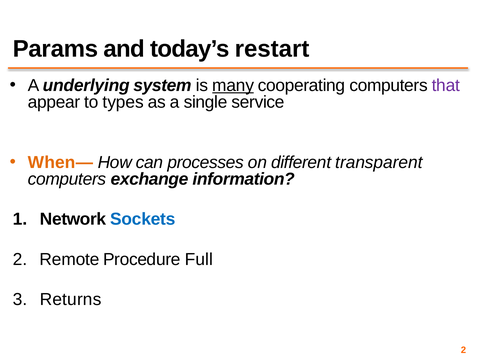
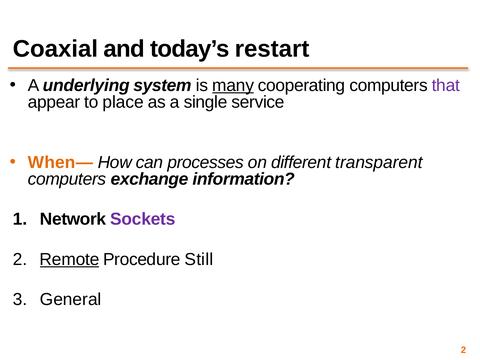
Params: Params -> Coaxial
types: types -> place
Sockets colour: blue -> purple
Remote underline: none -> present
Full: Full -> Still
Returns: Returns -> General
